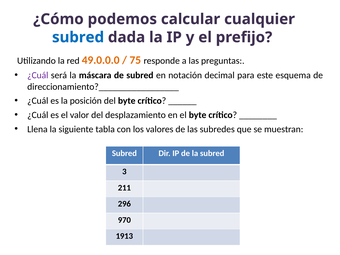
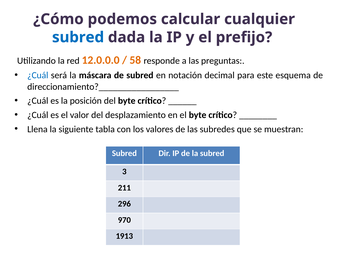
49.0.0.0: 49.0.0.0 -> 12.0.0.0
75: 75 -> 58
¿Cuál at (38, 75) colour: purple -> blue
